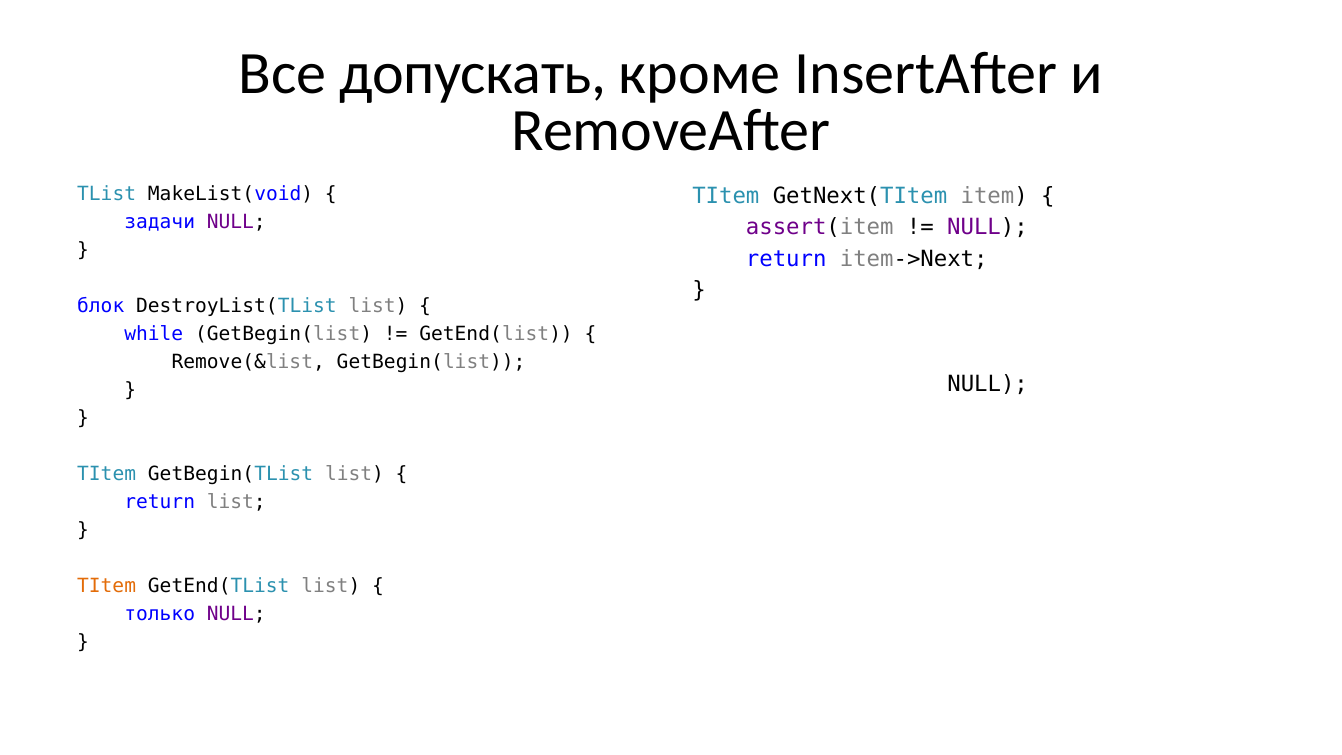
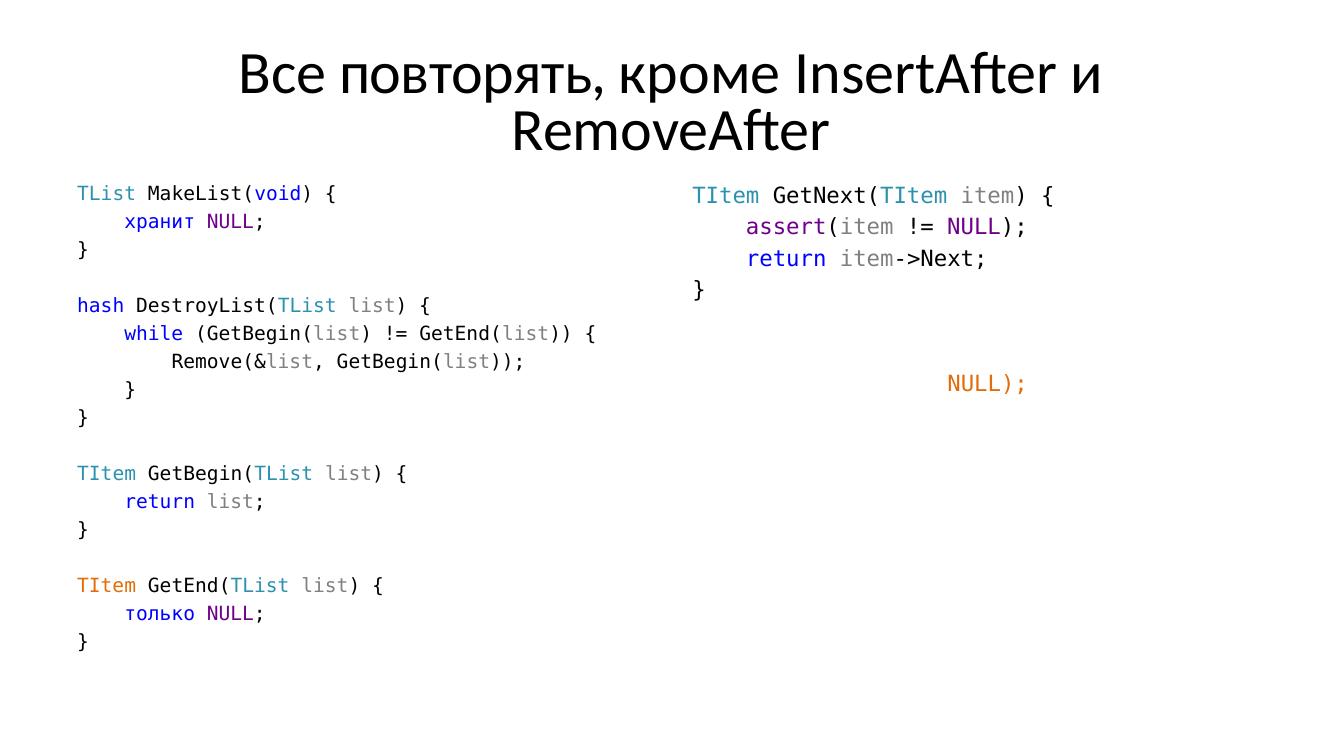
допускать: допускать -> повторять
задачи: задачи -> хранит
блок at (101, 306): блок -> hash
NULL at (988, 384) colour: black -> orange
